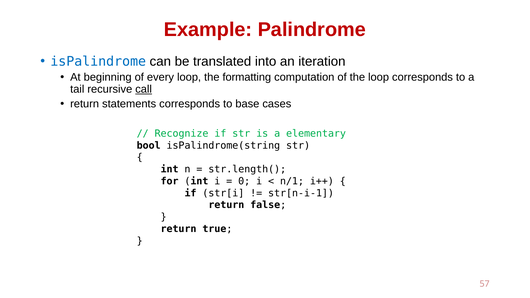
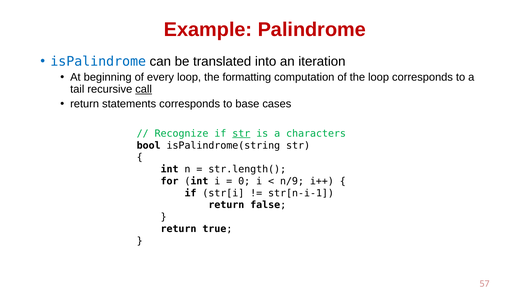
str at (241, 134) underline: none -> present
elementary: elementary -> characters
n/1: n/1 -> n/9
